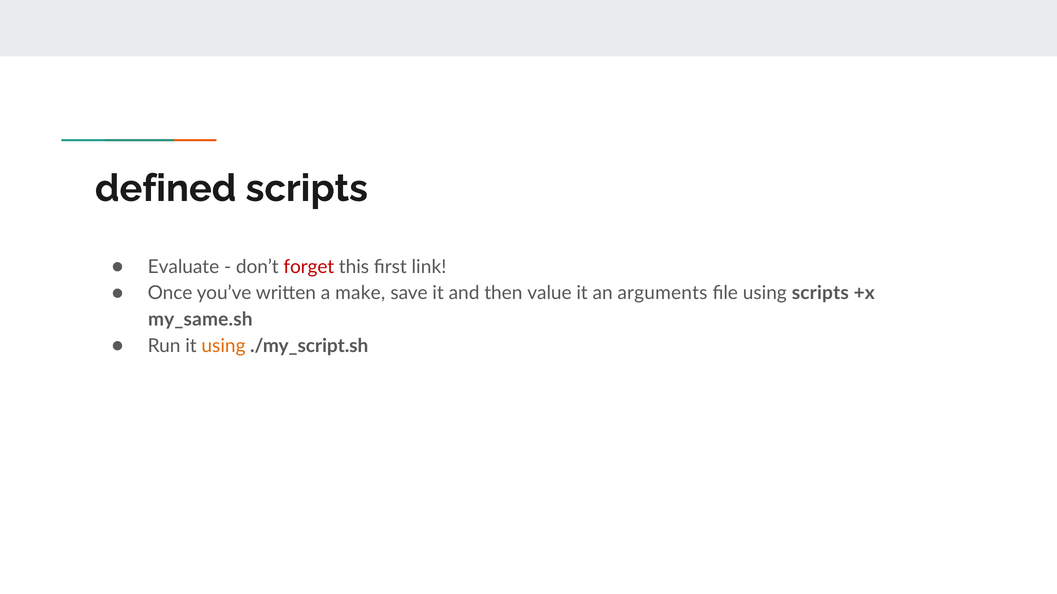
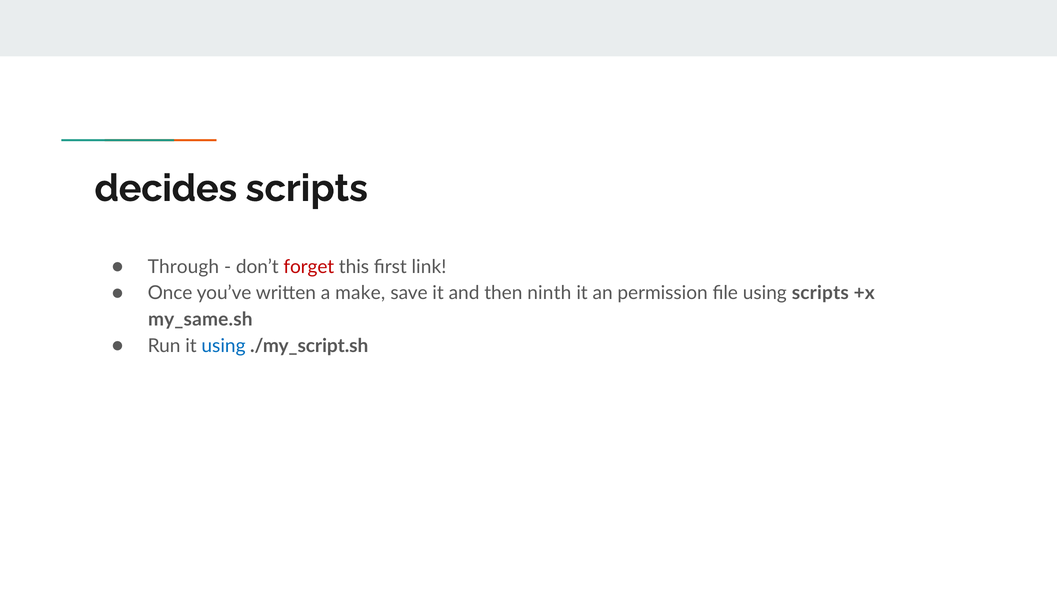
defined: defined -> decides
Evaluate: Evaluate -> Through
value: value -> ninth
arguments: arguments -> permission
using at (224, 346) colour: orange -> blue
